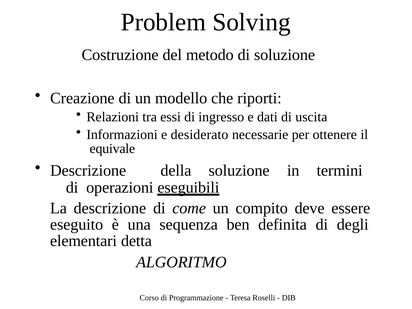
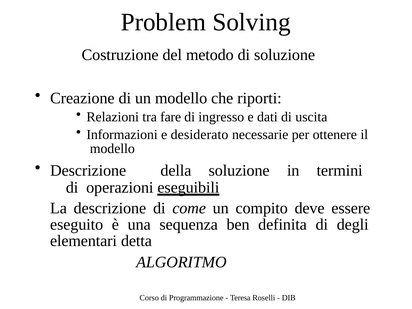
essi: essi -> fare
equivale at (112, 149): equivale -> modello
